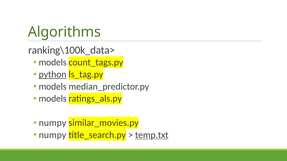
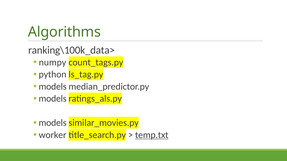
models at (53, 62): models -> numpy
python underline: present -> none
numpy at (53, 123): numpy -> models
numpy at (53, 135): numpy -> worker
